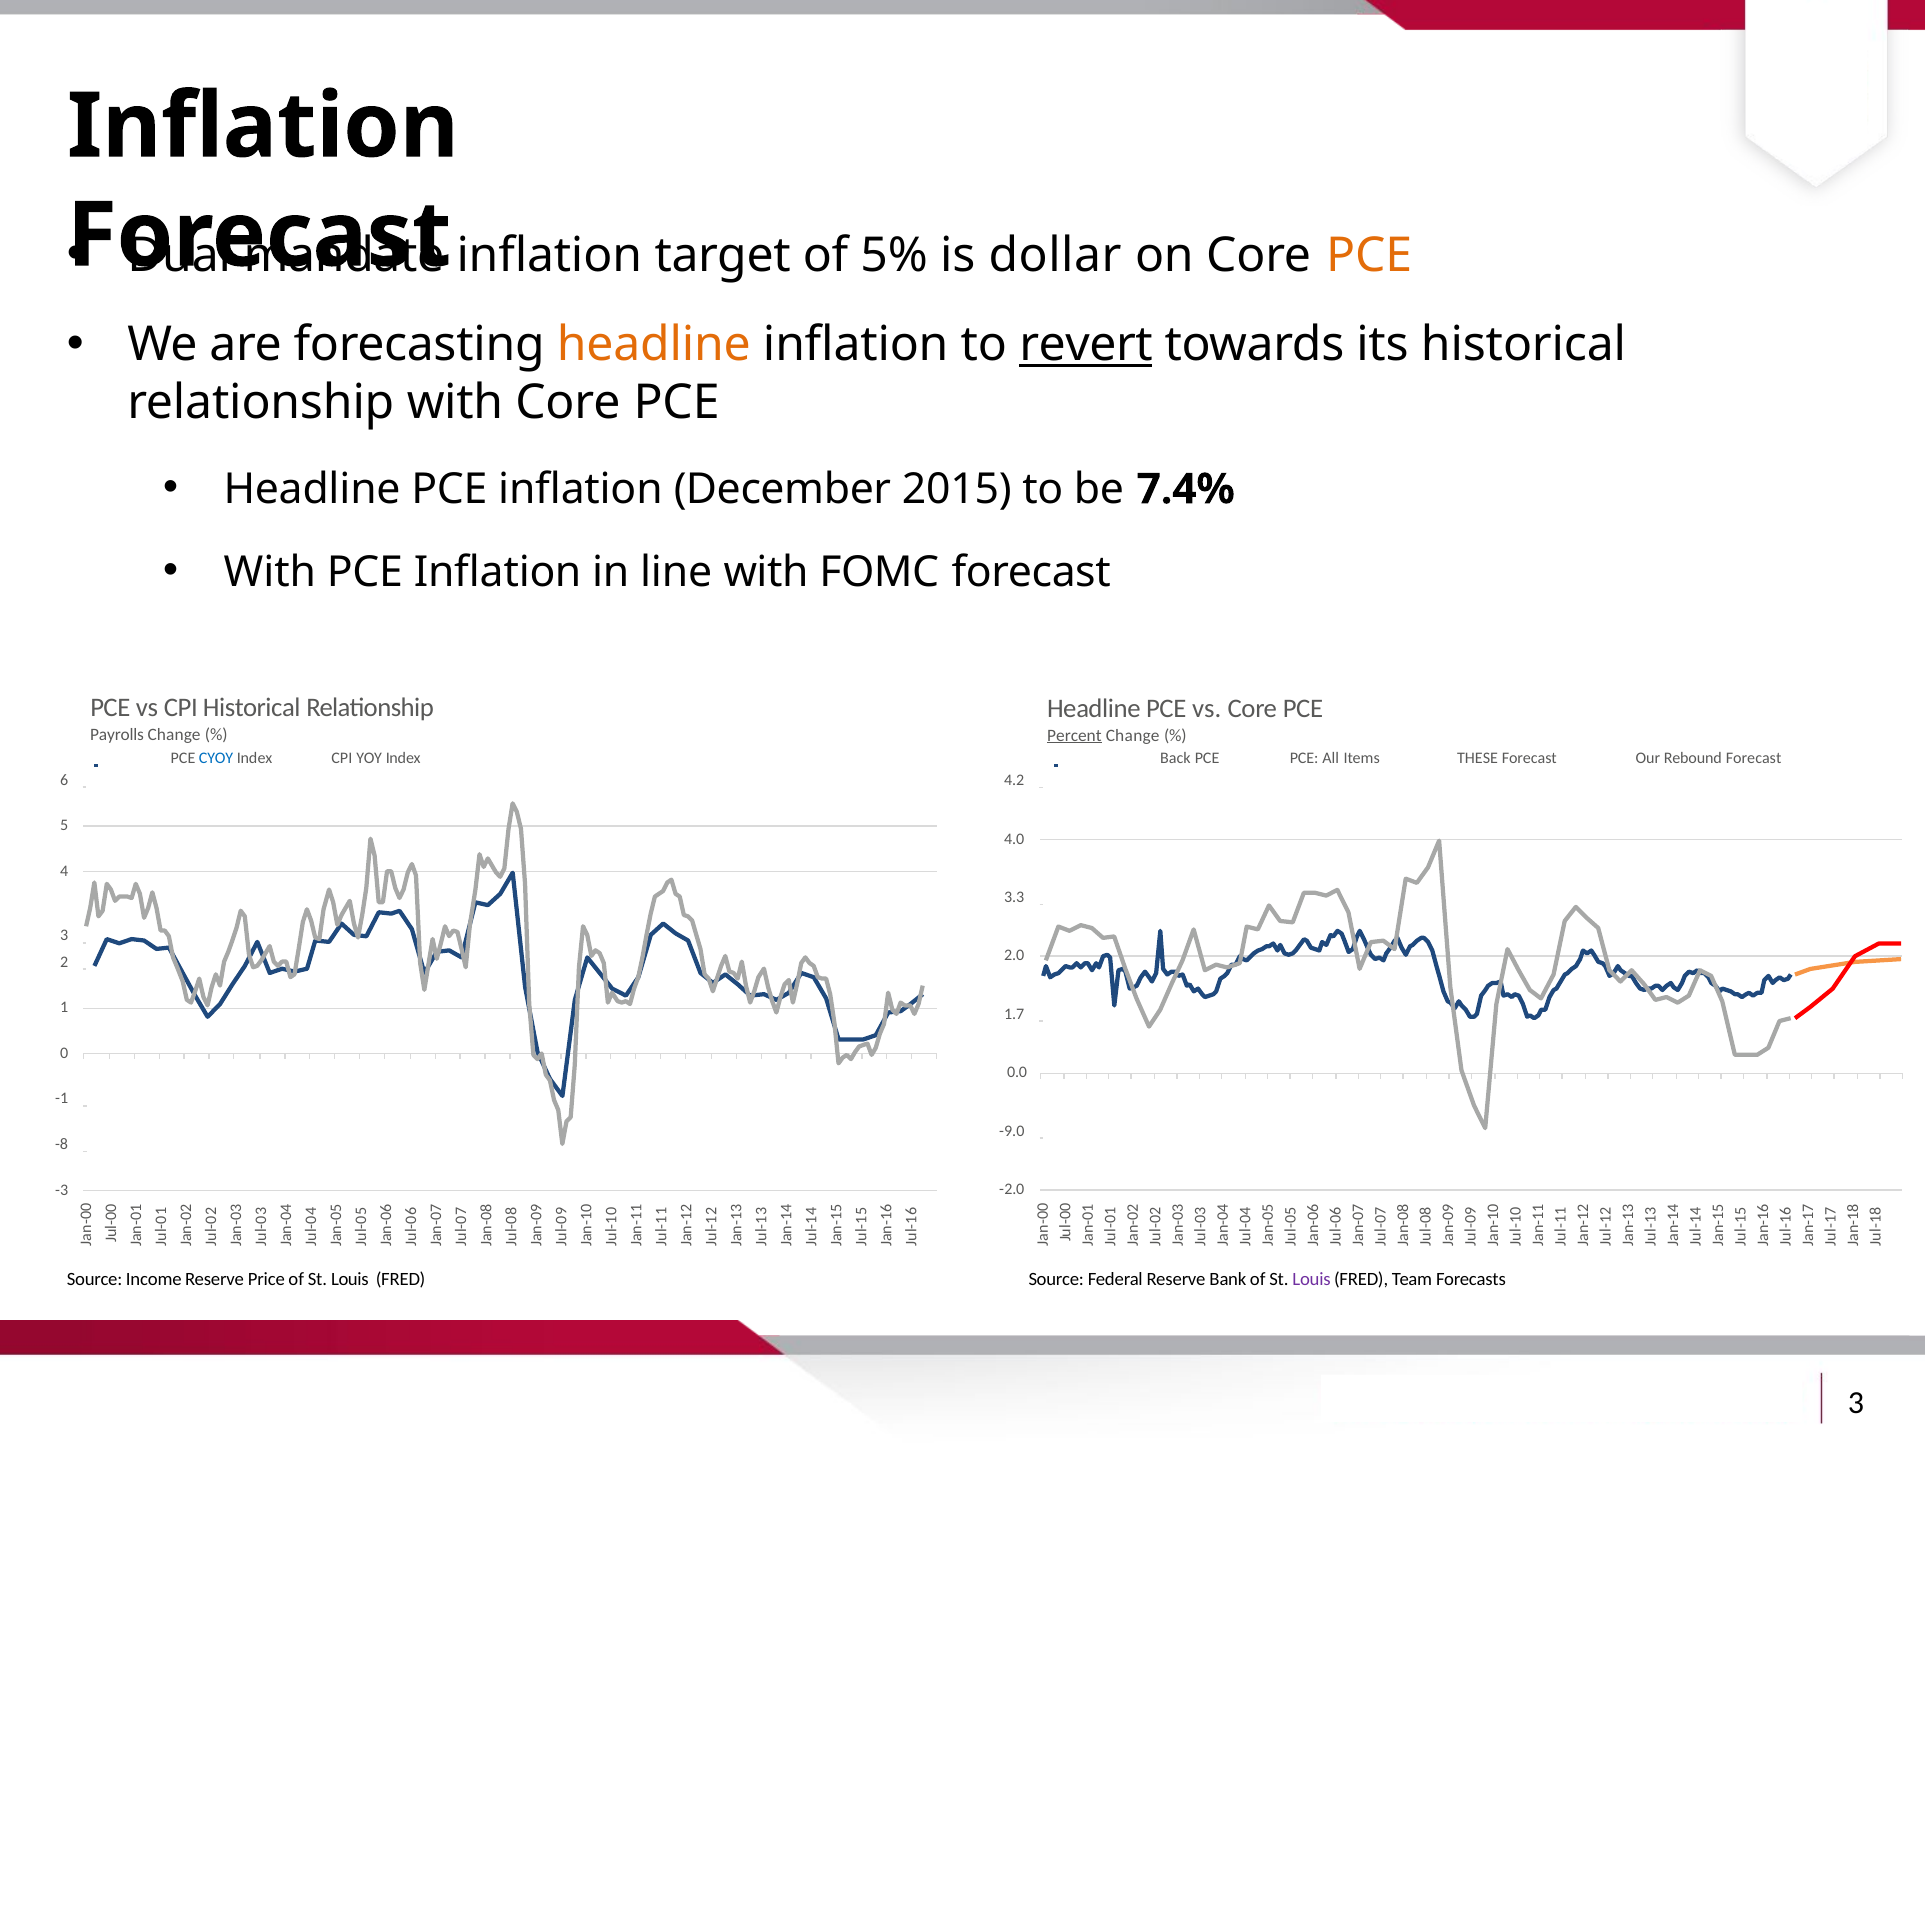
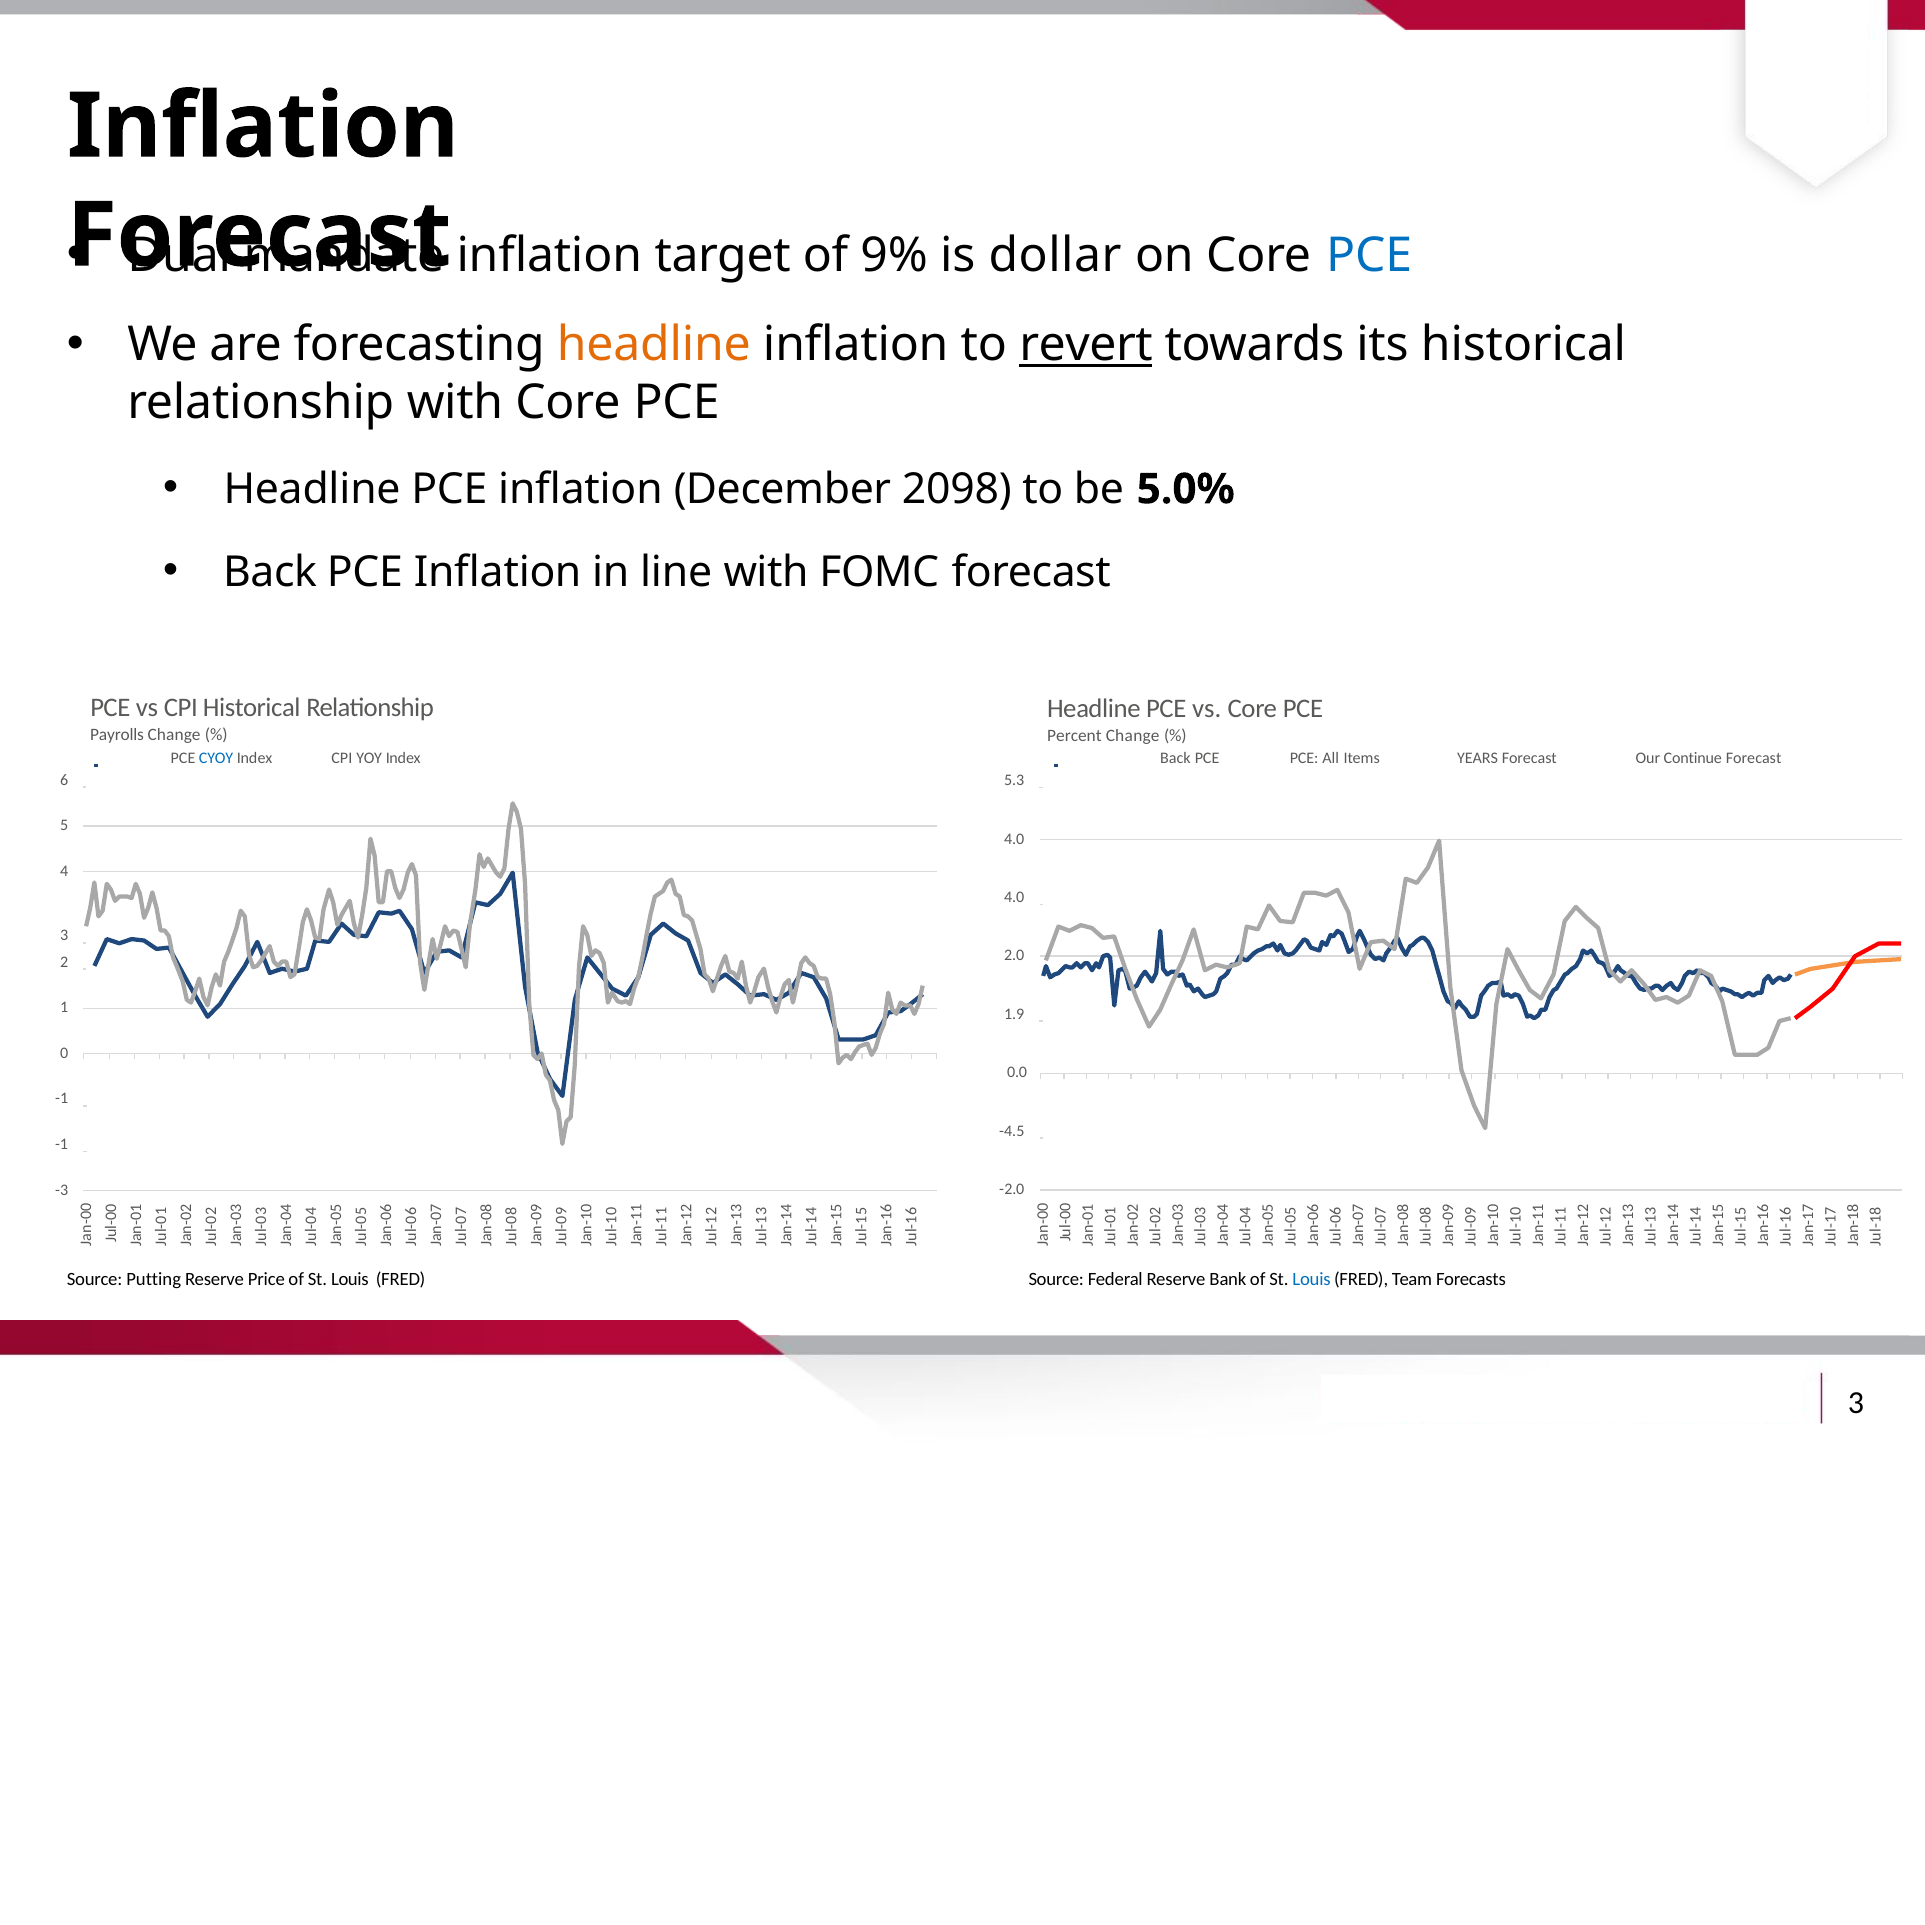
5%: 5% -> 9%
PCE at (1369, 255) colour: orange -> blue
2015: 2015 -> 2098
7.4%: 7.4% -> 5.0%
With at (270, 572): With -> Back
Percent underline: present -> none
THESE: THESE -> YEARS
Rebound: Rebound -> Continue
4.2: 4.2 -> 5.3
3.3 at (1014, 897): 3.3 -> 4.0
1.7: 1.7 -> 1.9
-9.0: -9.0 -> -4.5
-8 at (62, 1144): -8 -> -1
Income: Income -> Putting
Louis at (1312, 1280) colour: purple -> blue
